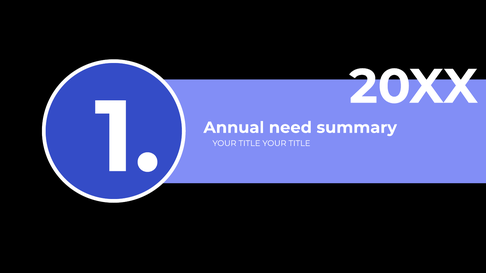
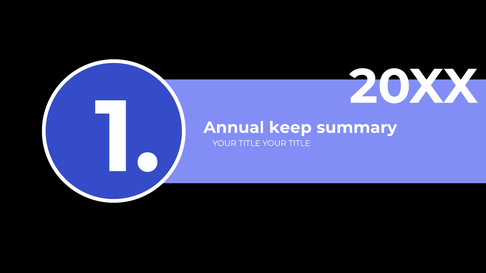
need: need -> keep
